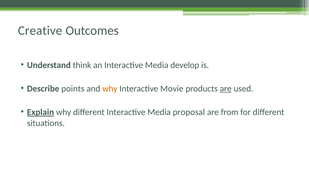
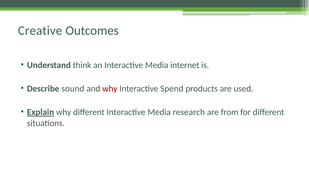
develop: develop -> internet
points: points -> sound
why at (110, 89) colour: orange -> red
Movie: Movie -> Spend
are at (226, 89) underline: present -> none
proposal: proposal -> research
